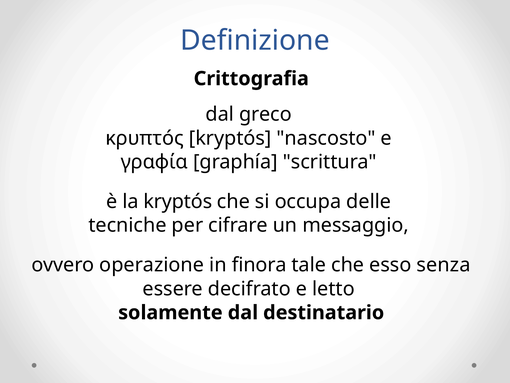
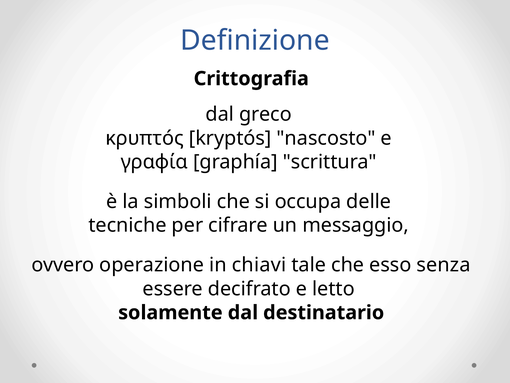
la kryptós: kryptós -> simboli
finora: finora -> chiavi
